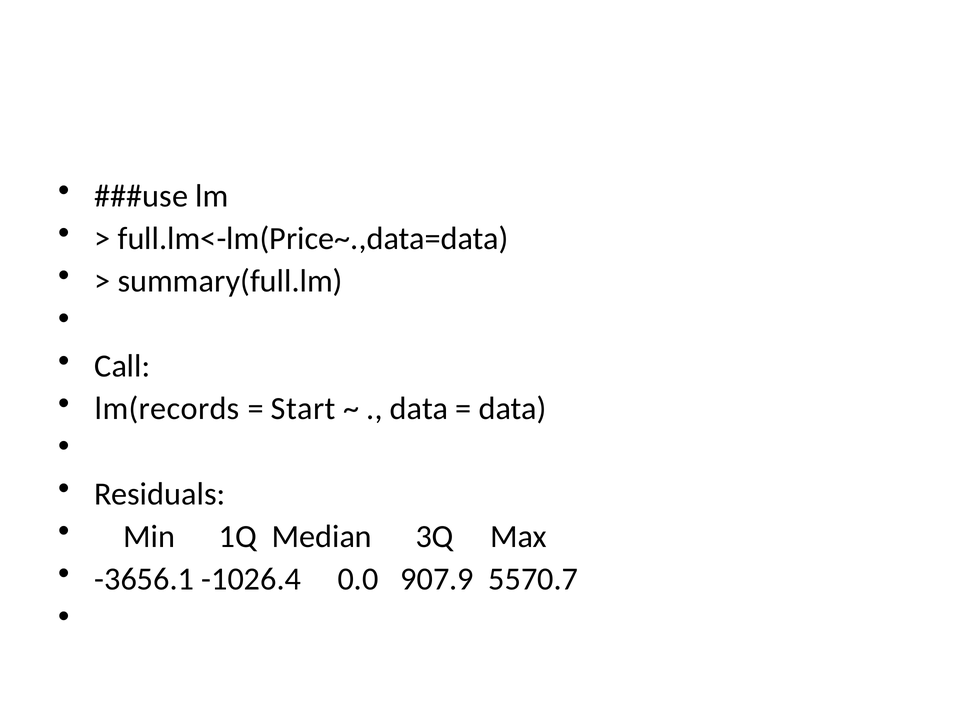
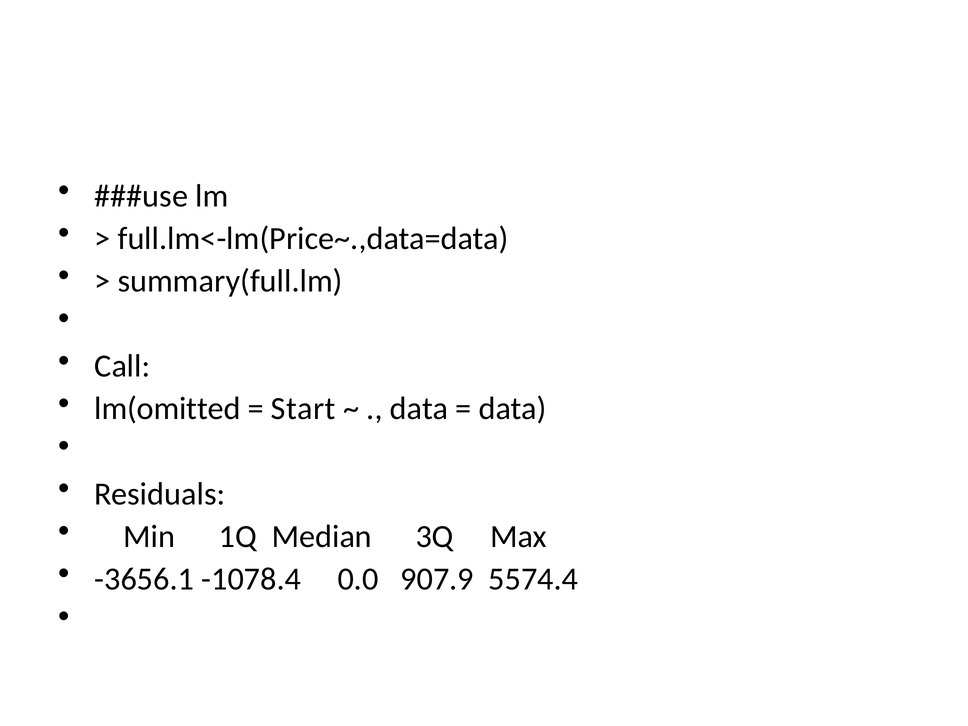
lm(records: lm(records -> lm(omitted
-1026.4: -1026.4 -> -1078.4
5570.7: 5570.7 -> 5574.4
